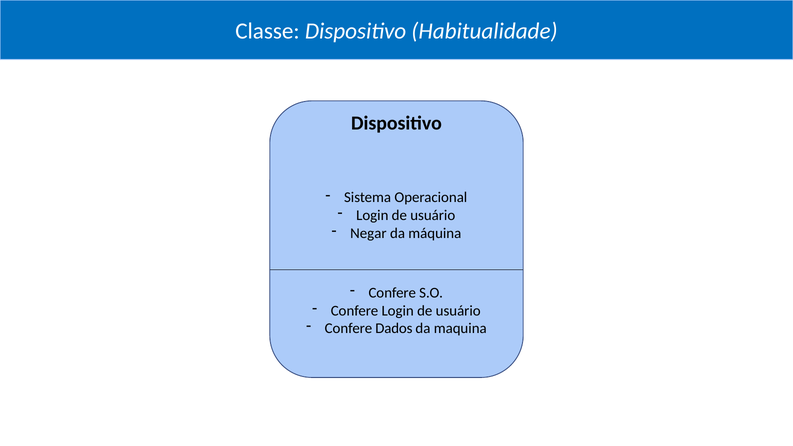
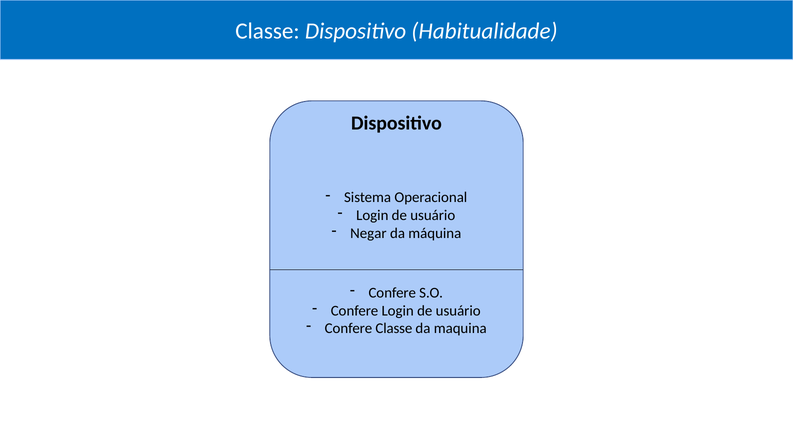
Confere Dados: Dados -> Classe
